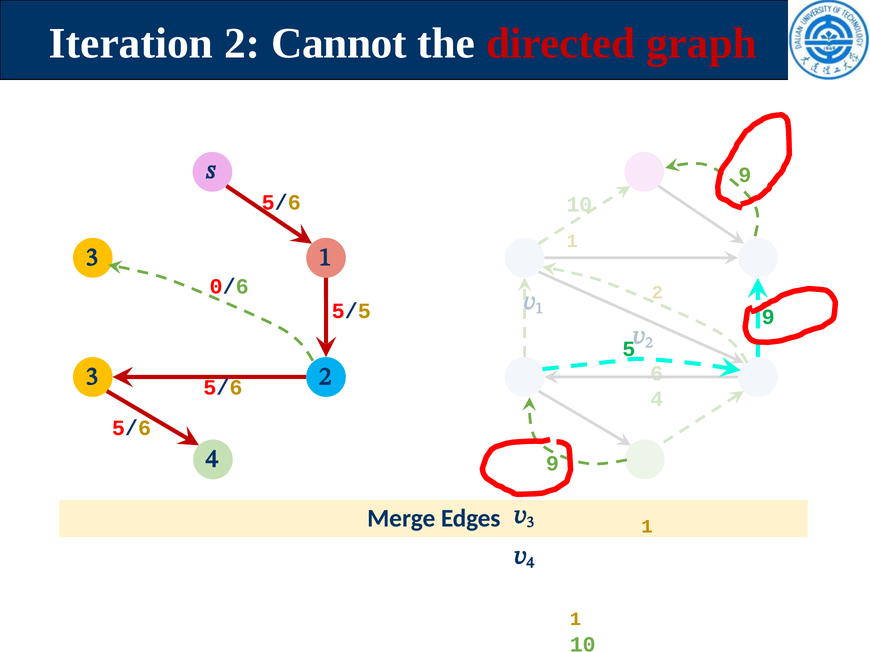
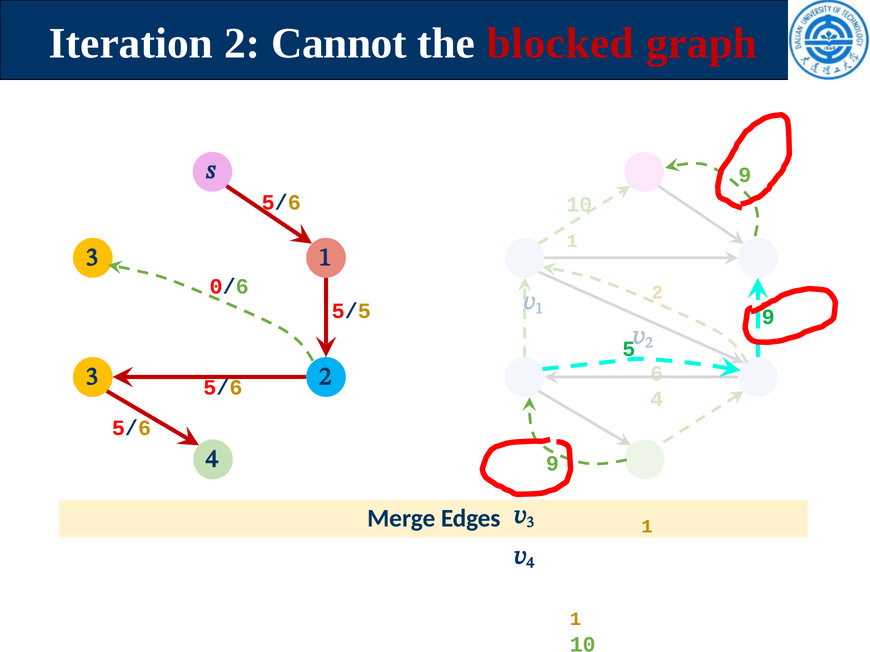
directed: directed -> blocked
